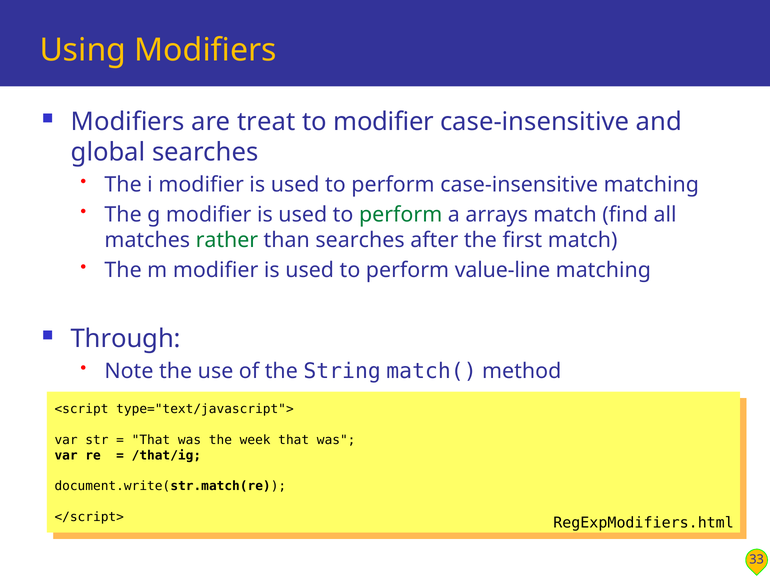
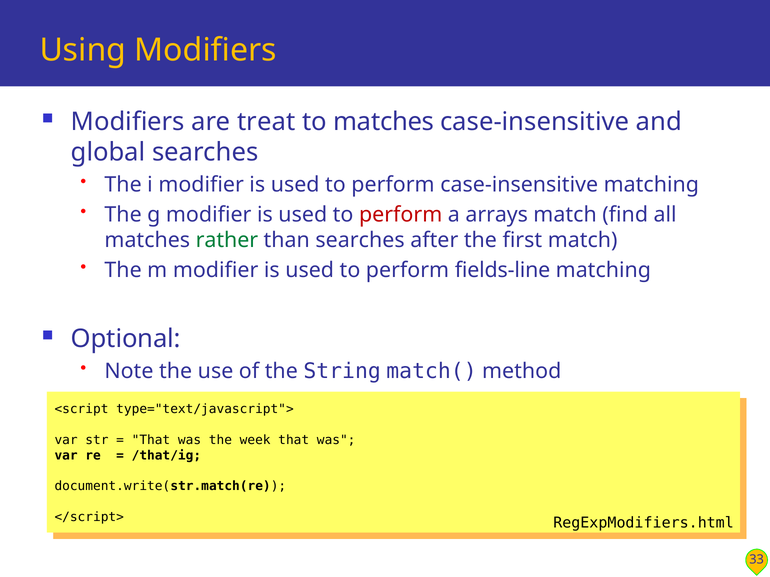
to modifier: modifier -> matches
perform at (401, 215) colour: green -> red
value-line: value-line -> fields-line
Through: Through -> Optional
